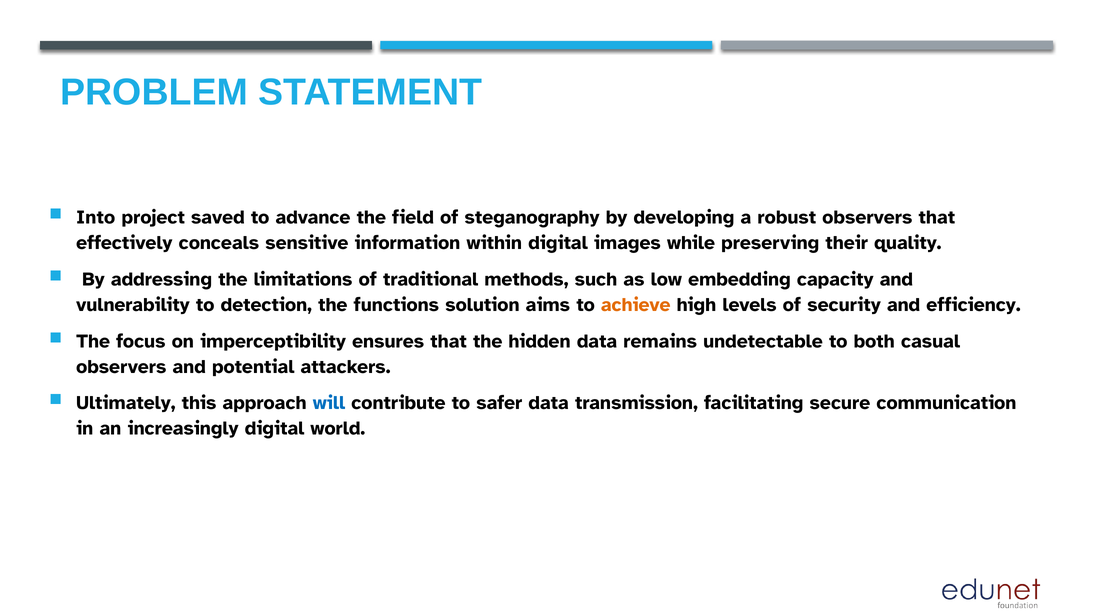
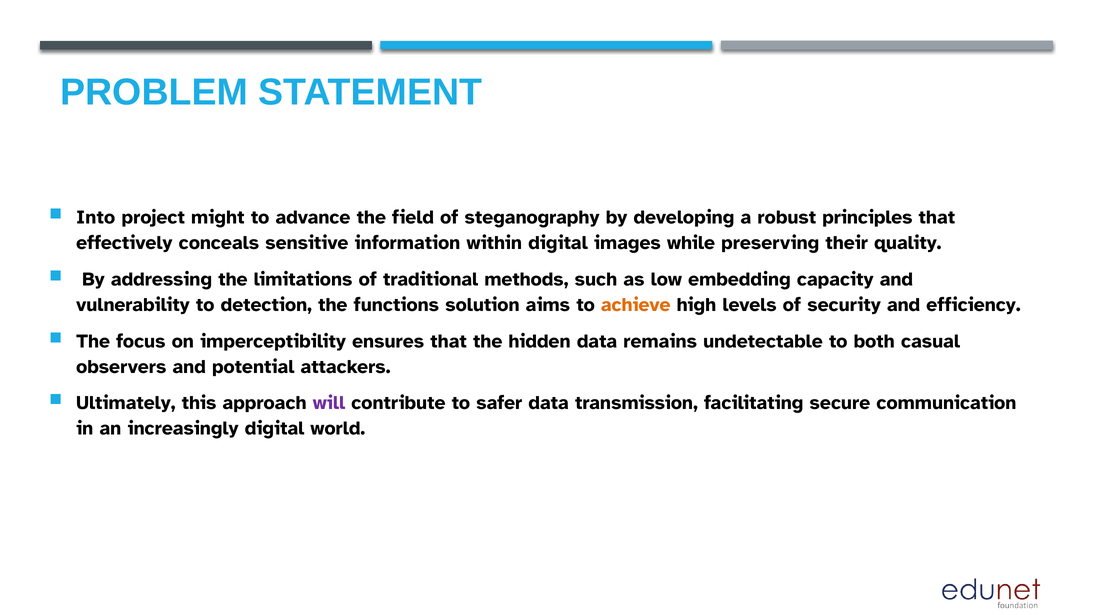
saved: saved -> might
robust observers: observers -> principles
will colour: blue -> purple
